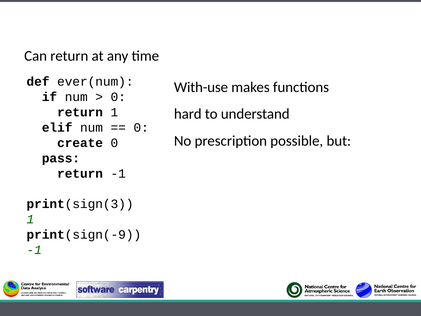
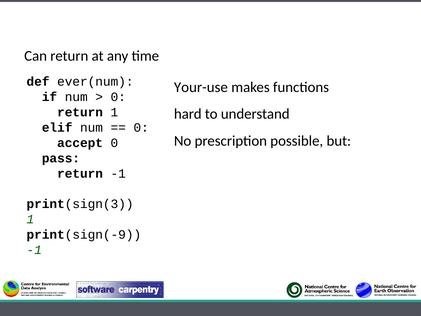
With-use: With-use -> Your-use
create: create -> accept
